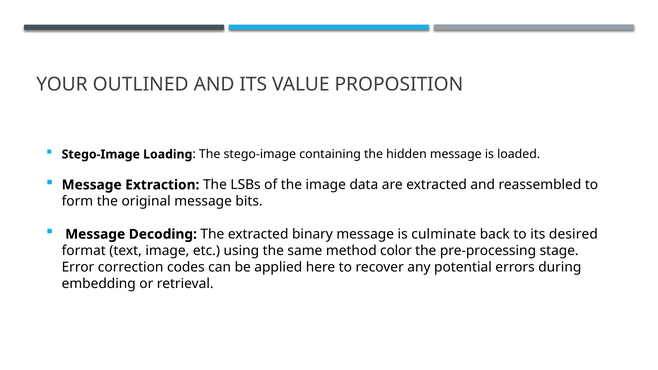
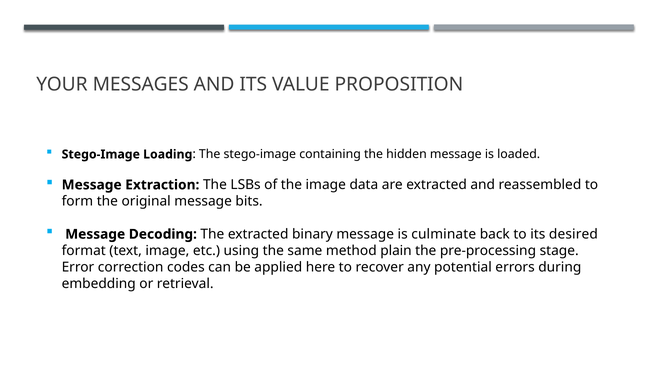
OUTLINED: OUTLINED -> MESSAGES
color: color -> plain
